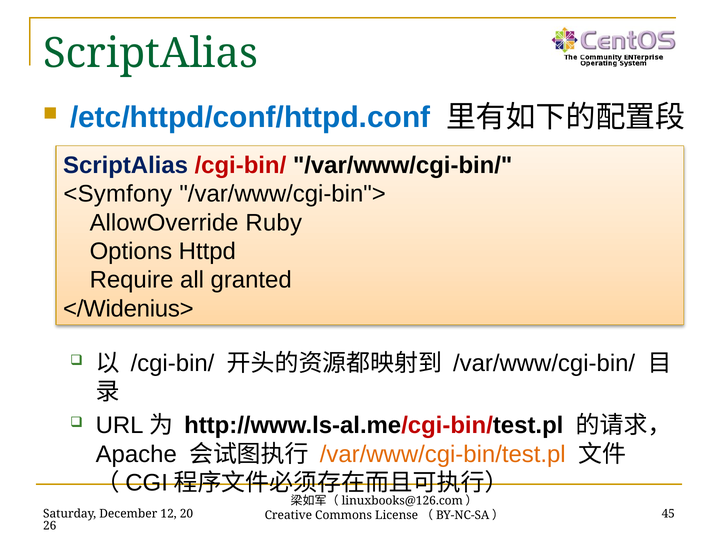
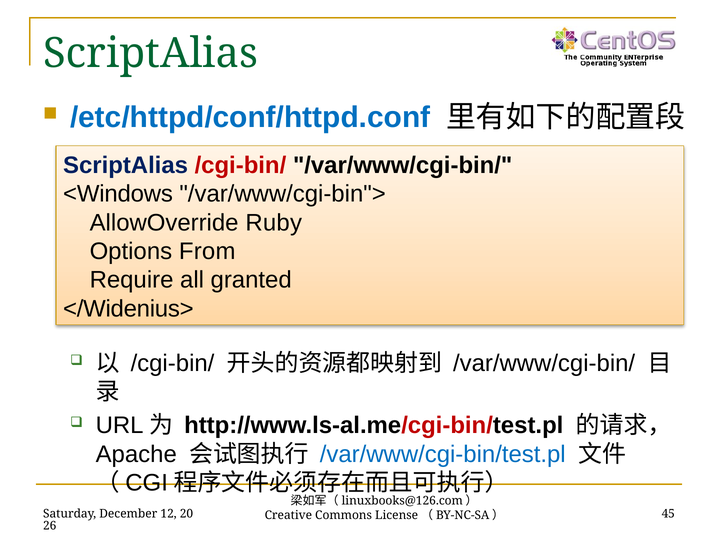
<Symfony: <Symfony -> <Windows
Httpd: Httpd -> From
/var/www/cgi-bin/test.pl colour: orange -> blue
